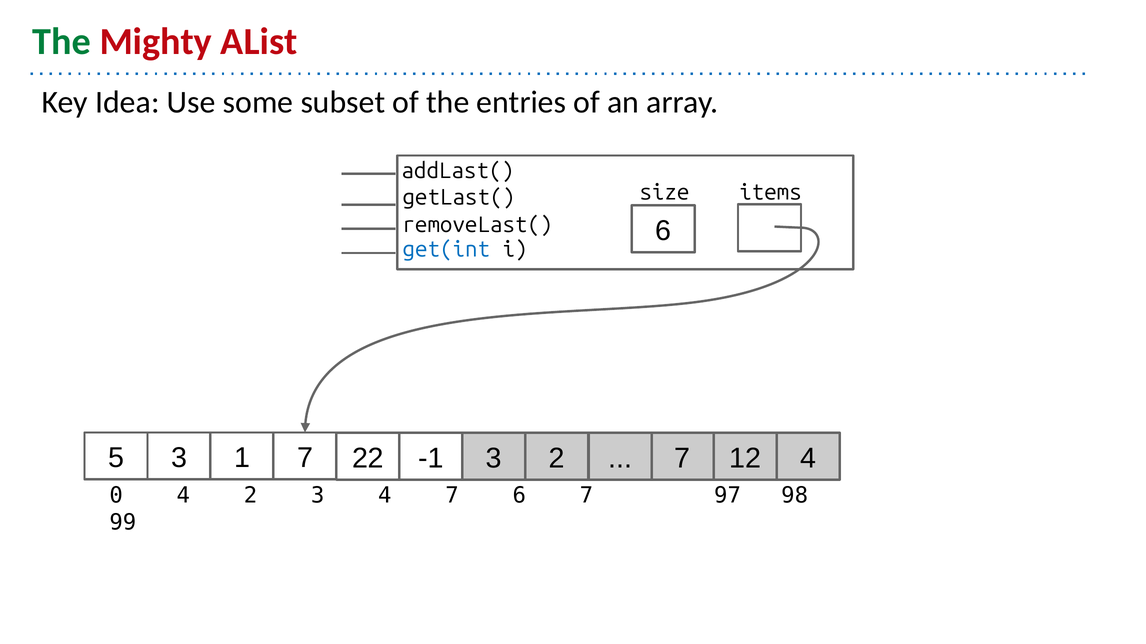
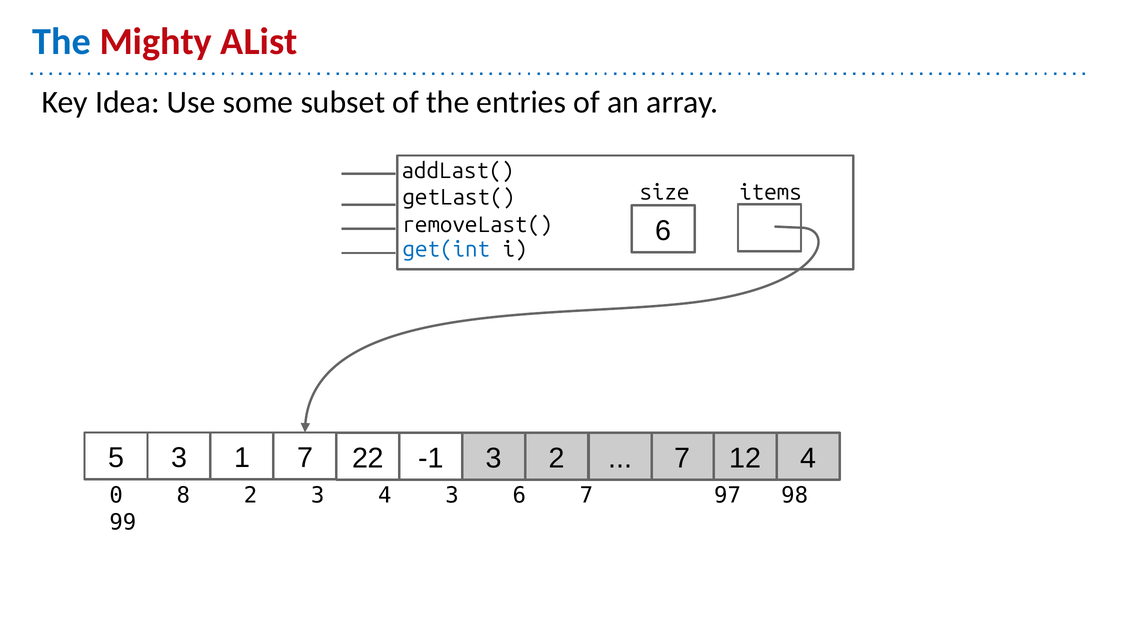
The at (62, 42) colour: green -> blue
0 4: 4 -> 8
4 7: 7 -> 3
